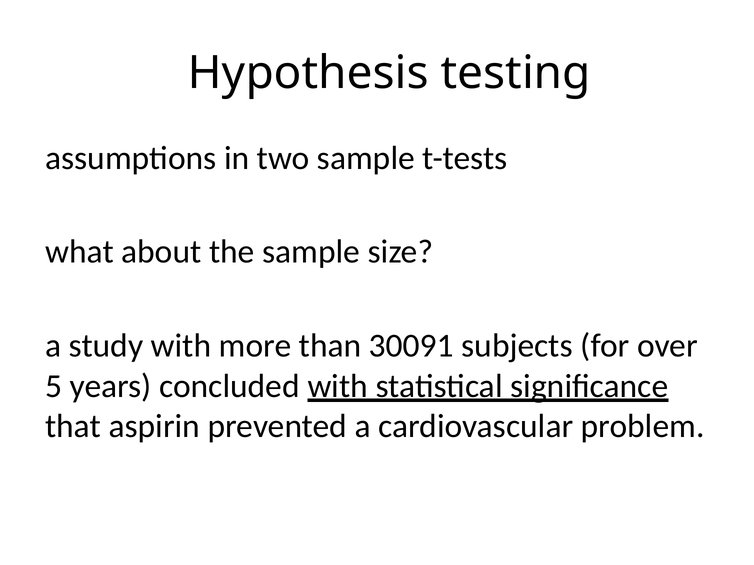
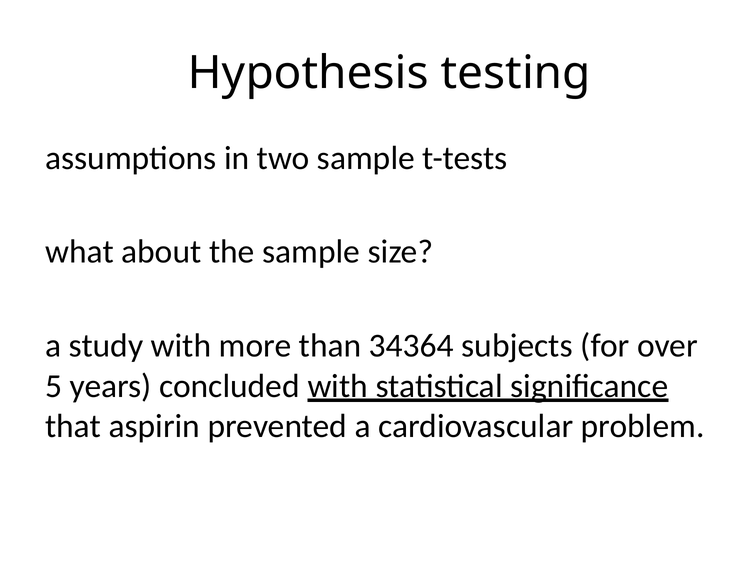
30091: 30091 -> 34364
